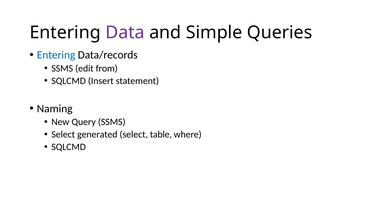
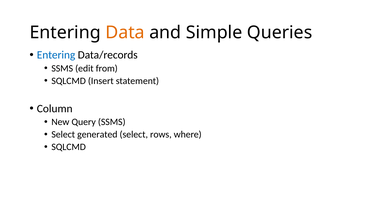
Data colour: purple -> orange
Naming: Naming -> Column
table: table -> rows
